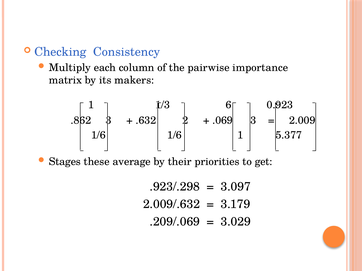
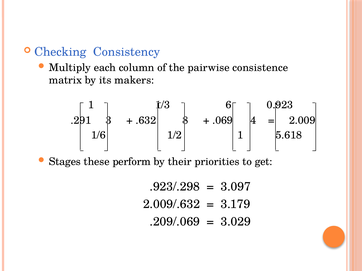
importance: importance -> consistence
.862: .862 -> .291
2: 2 -> 8
.069 3: 3 -> 4
1/6 1/6: 1/6 -> 1/2
5.377: 5.377 -> 5.618
average: average -> perform
